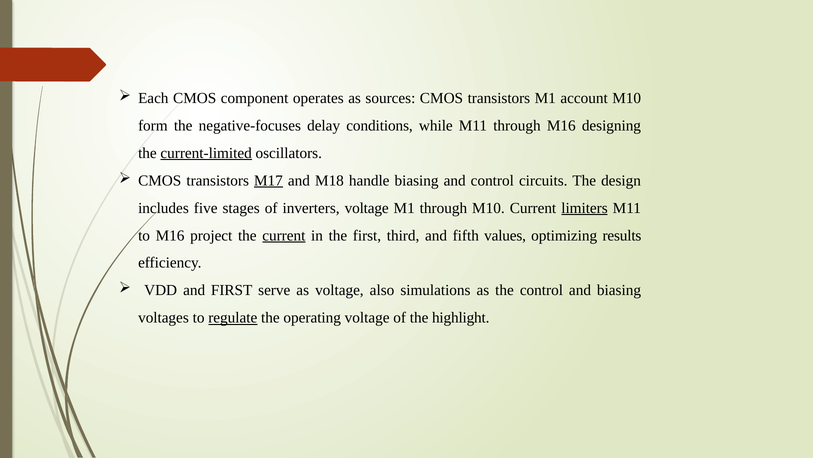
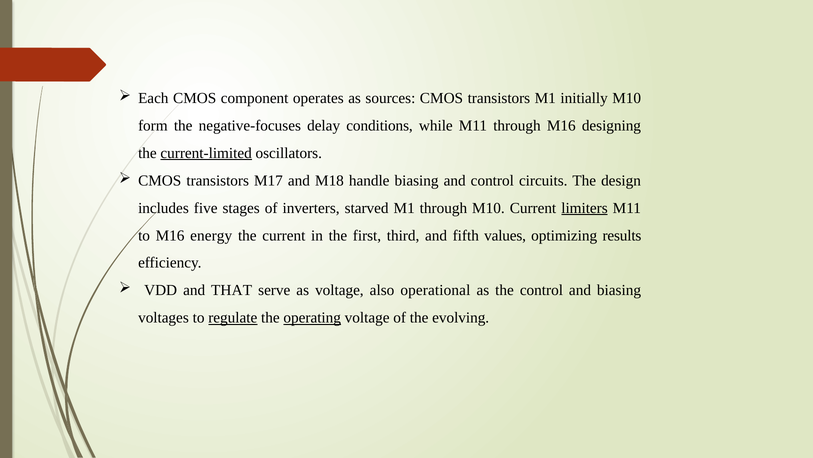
account: account -> initially
M17 underline: present -> none
inverters voltage: voltage -> starved
project: project -> energy
current at (284, 235) underline: present -> none
and FIRST: FIRST -> THAT
simulations: simulations -> operational
operating underline: none -> present
highlight: highlight -> evolving
